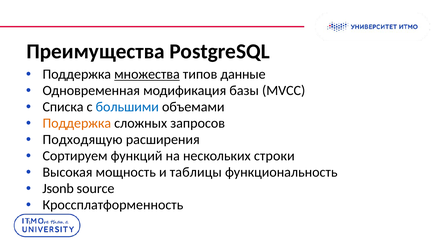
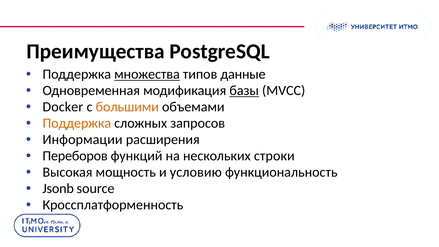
базы underline: none -> present
Списка: Списка -> Docker
большими colour: blue -> orange
Подходящую: Подходящую -> Информации
Сортируем: Сортируем -> Переборов
таблицы: таблицы -> условию
